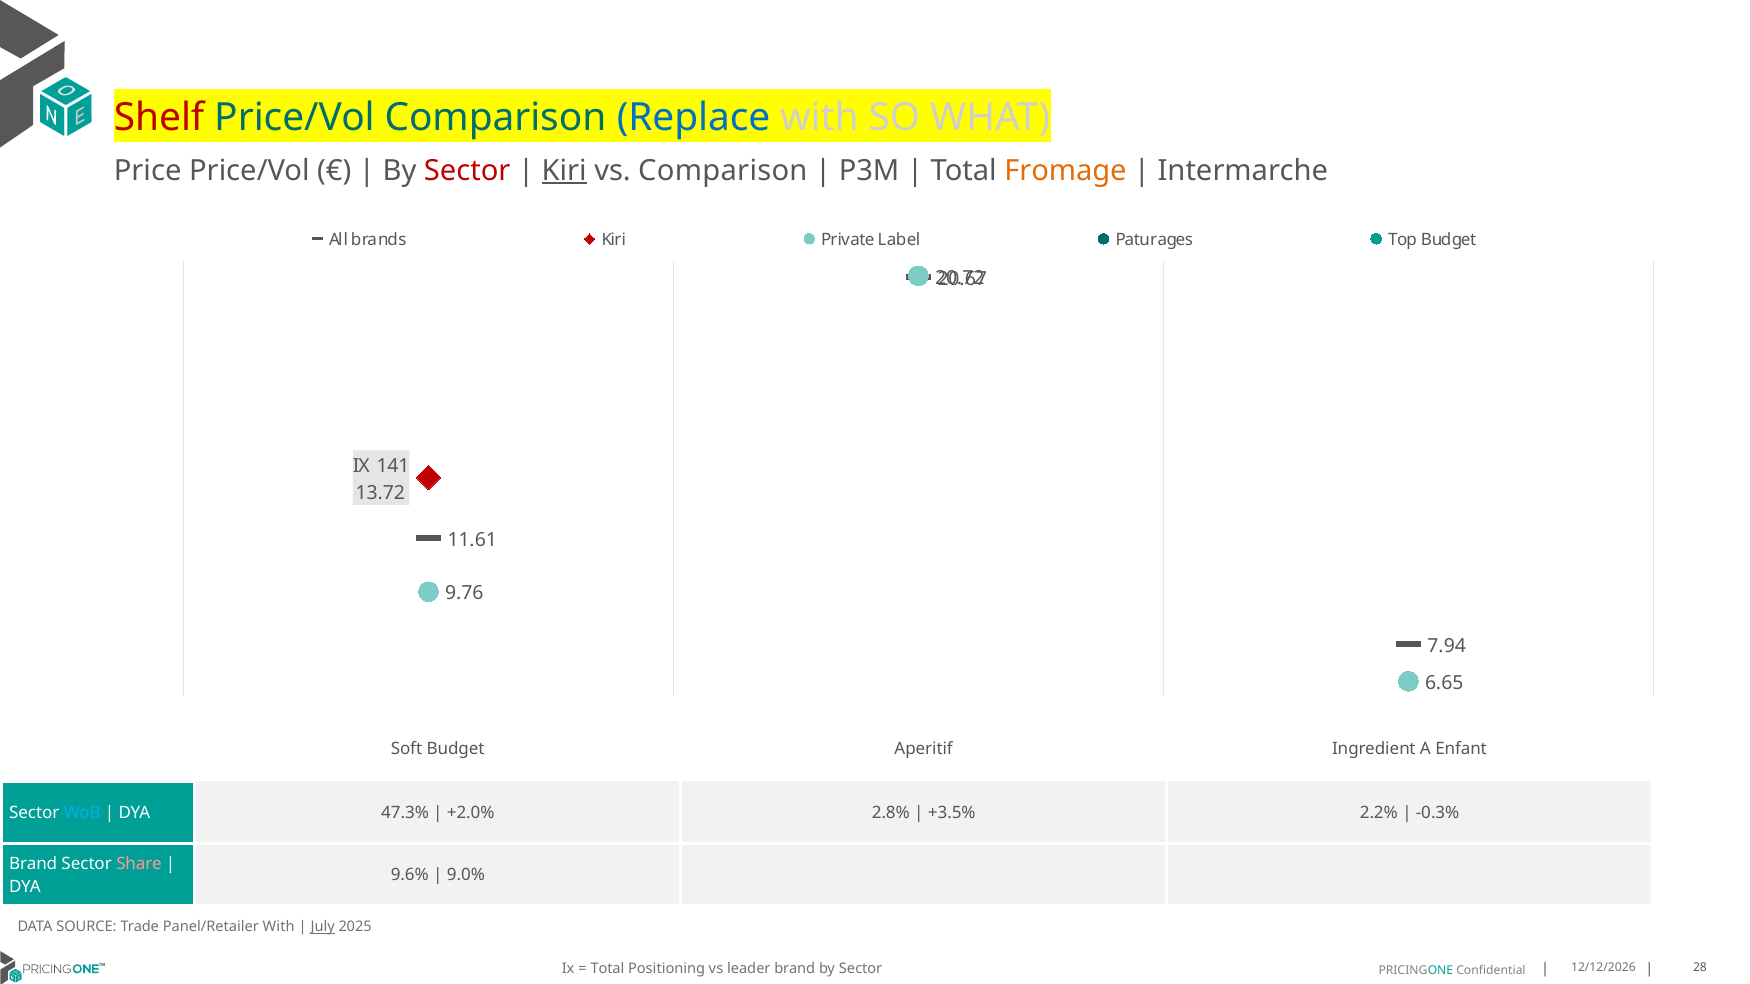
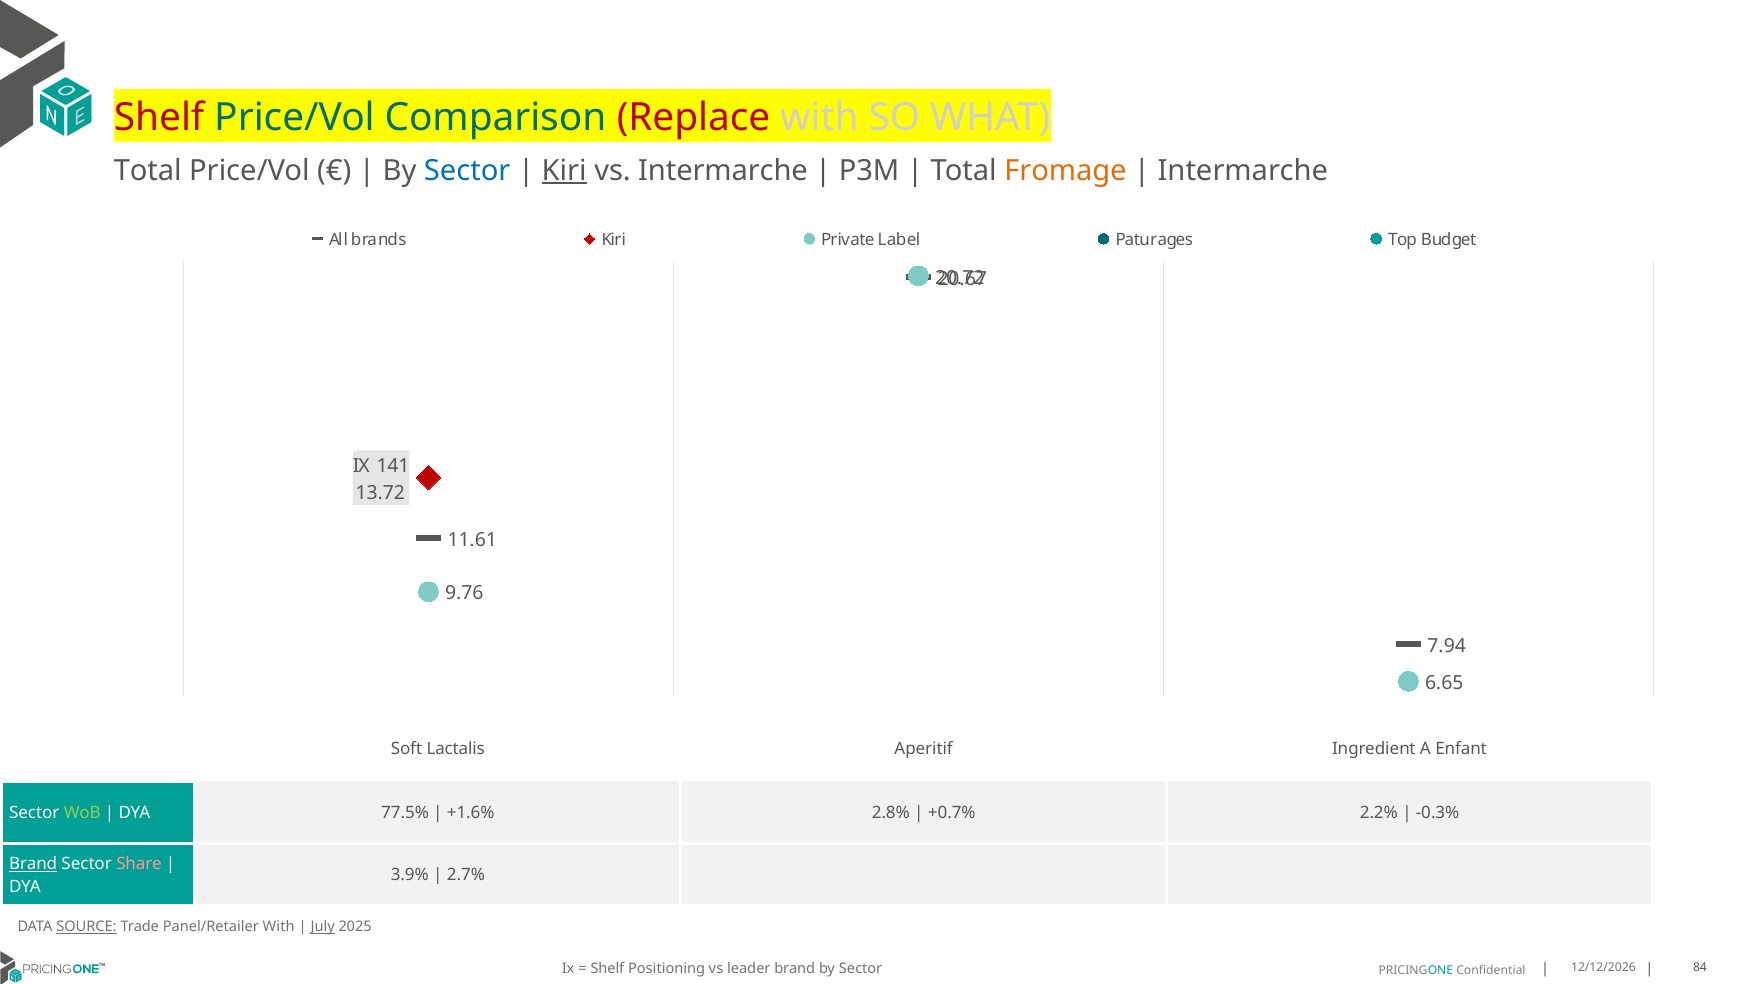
Replace colour: blue -> red
Price at (148, 171): Price -> Total
Sector at (467, 171) colour: red -> blue
vs Comparison: Comparison -> Intermarche
Soft Budget: Budget -> Lactalis
WoB colour: light blue -> light green
47.3%: 47.3% -> 77.5%
+2.0%: +2.0% -> +1.6%
+3.5%: +3.5% -> +0.7%
Brand at (33, 864) underline: none -> present
9.6%: 9.6% -> 3.9%
9.0%: 9.0% -> 2.7%
SOURCE underline: none -> present
Total at (607, 969): Total -> Shelf
28: 28 -> 84
